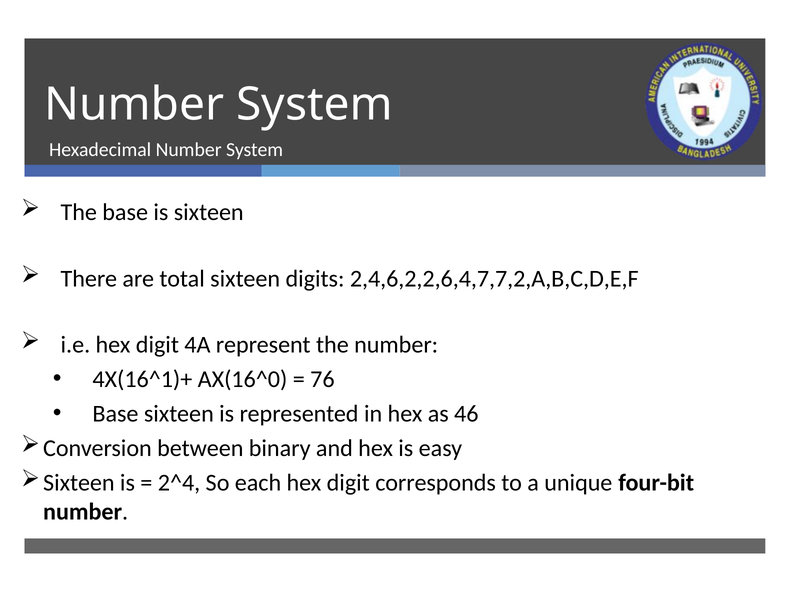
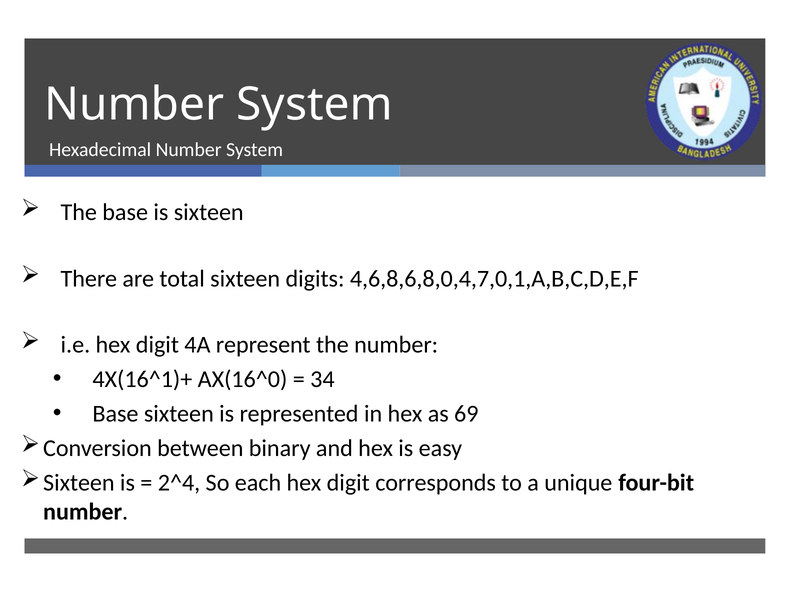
2,4,6,2,2,6,4,7,7,2,A,B,C,D,E,F: 2,4,6,2,2,6,4,7,7,2,A,B,C,D,E,F -> 4,6,8,6,8,0,4,7,0,1,A,B,C,D,E,F
76: 76 -> 34
46: 46 -> 69
